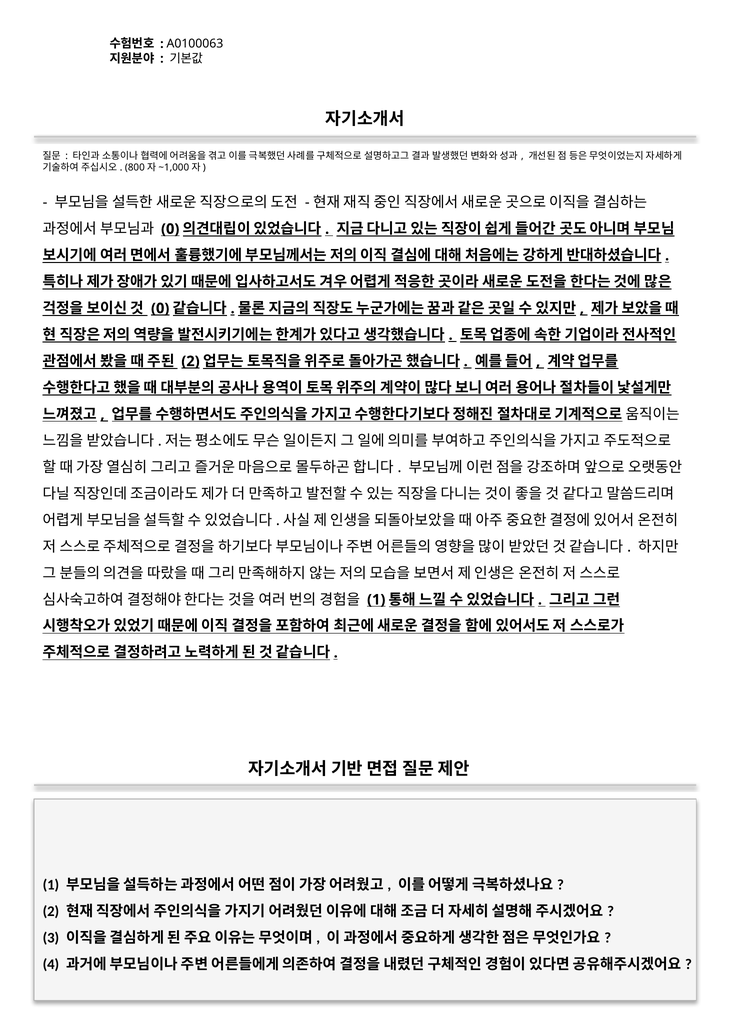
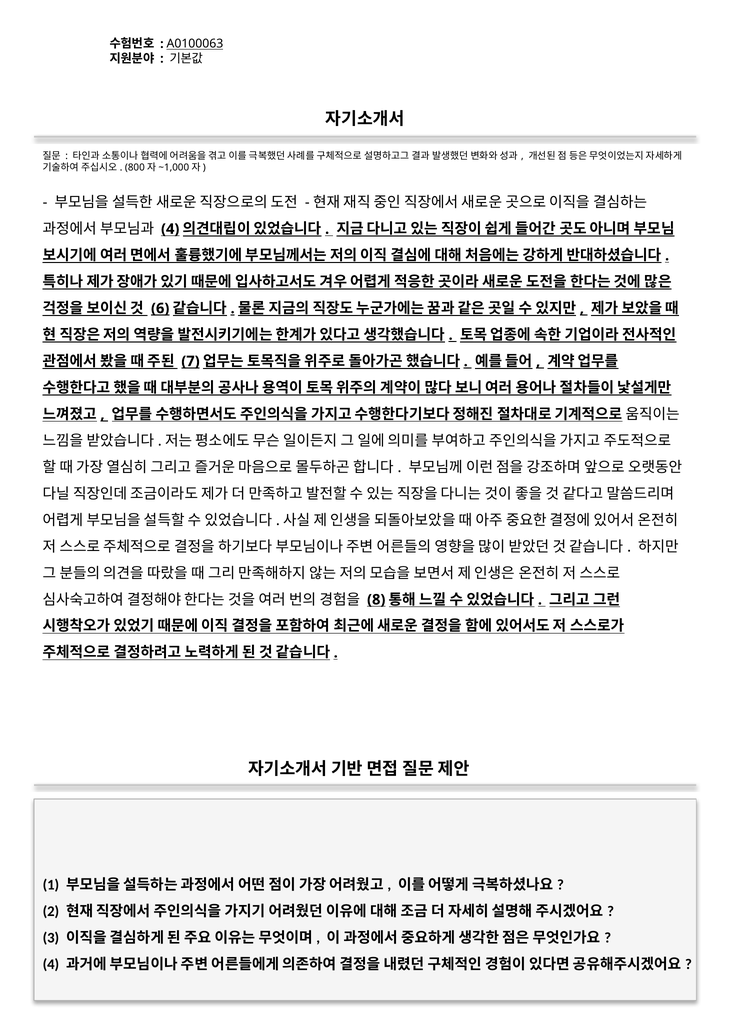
A0100063 underline: none -> present
0 at (170, 229): 0 -> 4
0 at (160, 309): 0 -> 6
2 at (190, 362): 2 -> 7
1 at (376, 600): 1 -> 8
